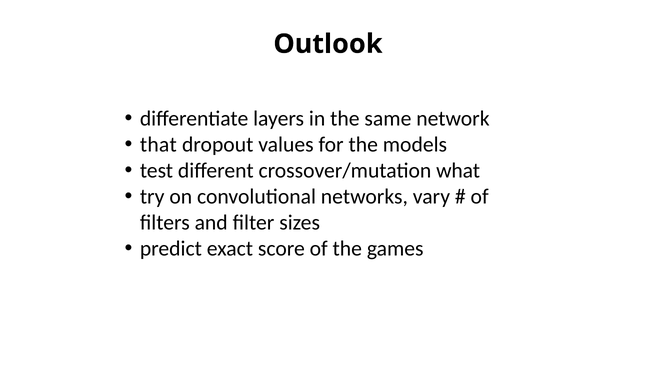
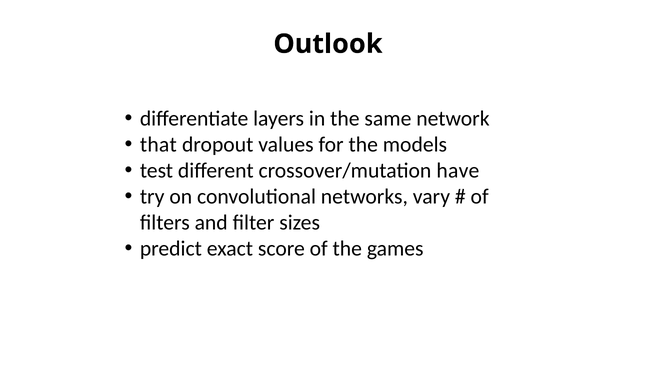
what: what -> have
